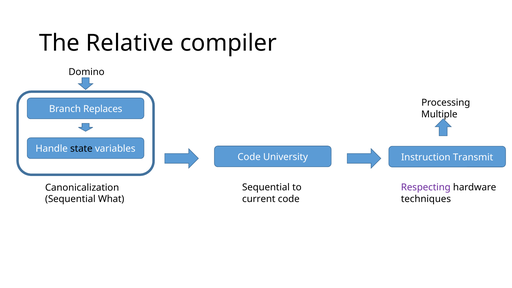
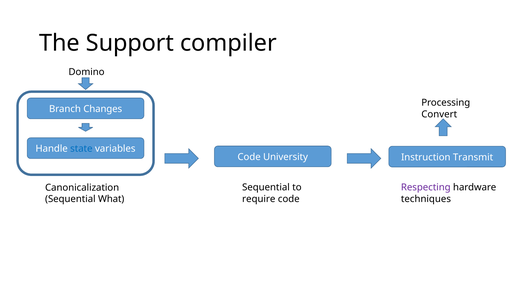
Relative: Relative -> Support
Replaces: Replaces -> Changes
Multiple: Multiple -> Convert
state colour: black -> blue
current: current -> require
